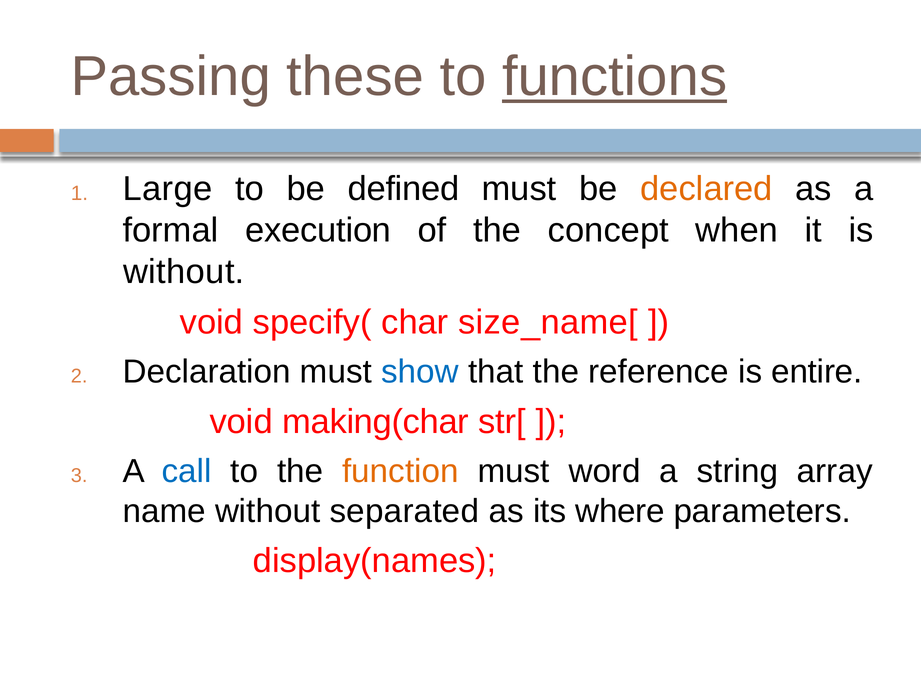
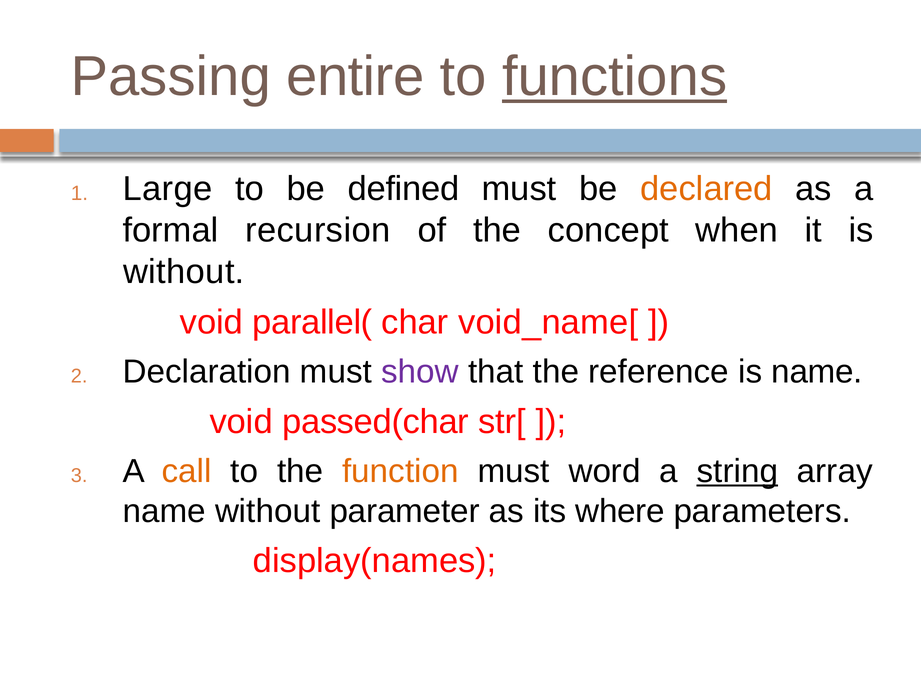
these: these -> entire
execution: execution -> recursion
specify(: specify( -> parallel(
size_name[: size_name[ -> void_name[
show colour: blue -> purple
is entire: entire -> name
making(char: making(char -> passed(char
call colour: blue -> orange
string underline: none -> present
separated: separated -> parameter
